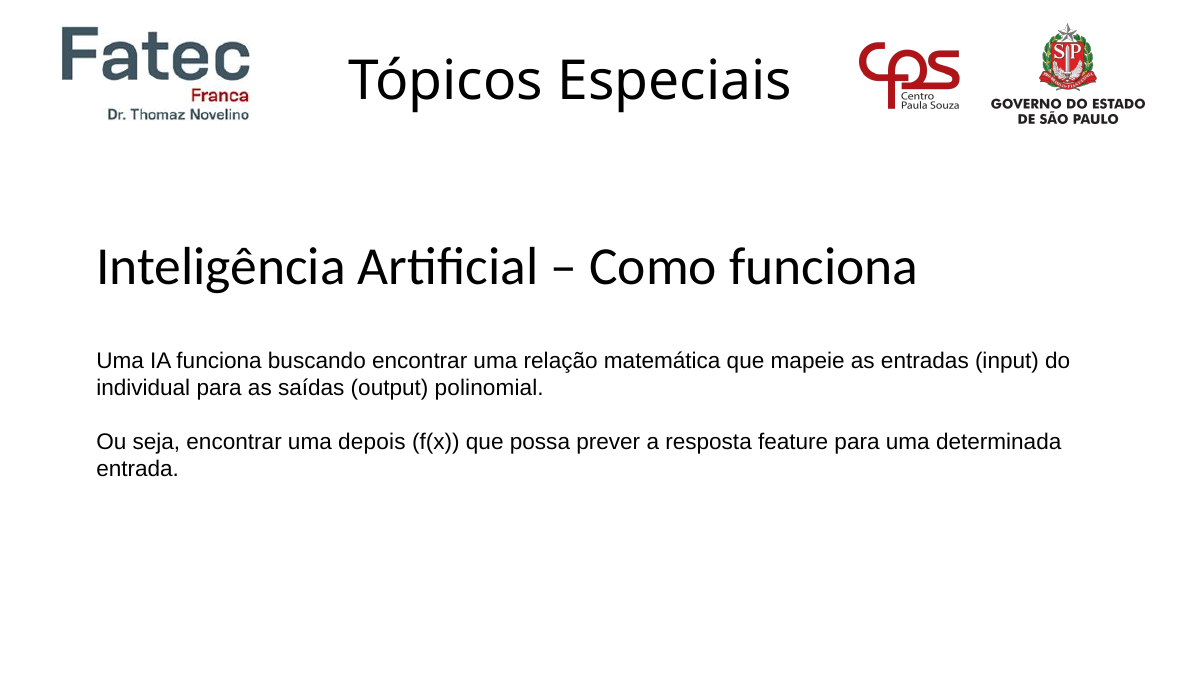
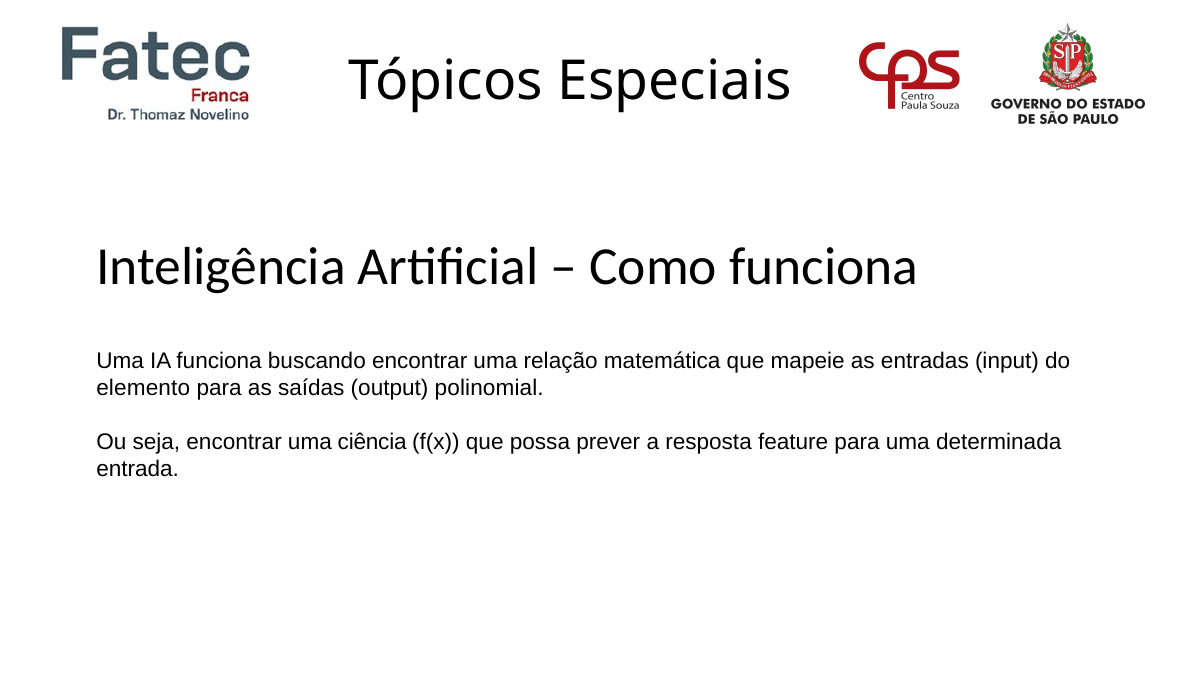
individual: individual -> elemento
depois: depois -> ciência
